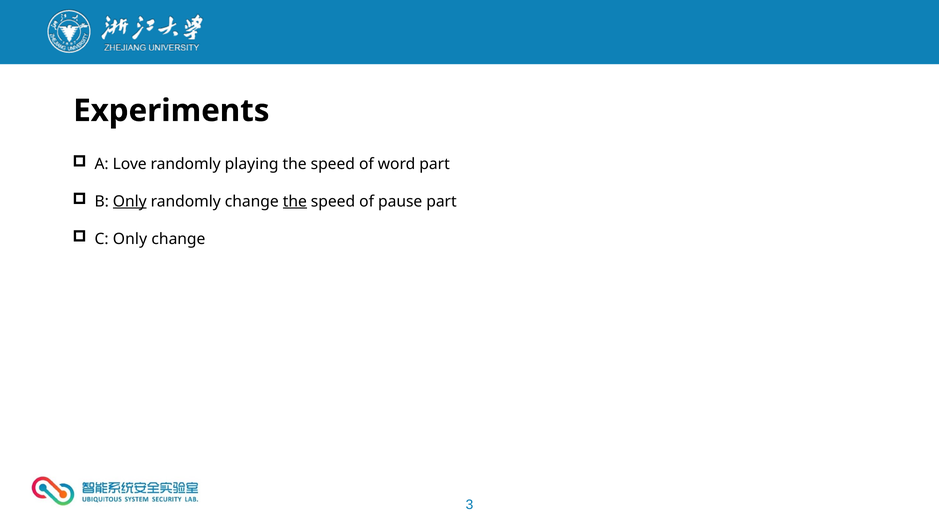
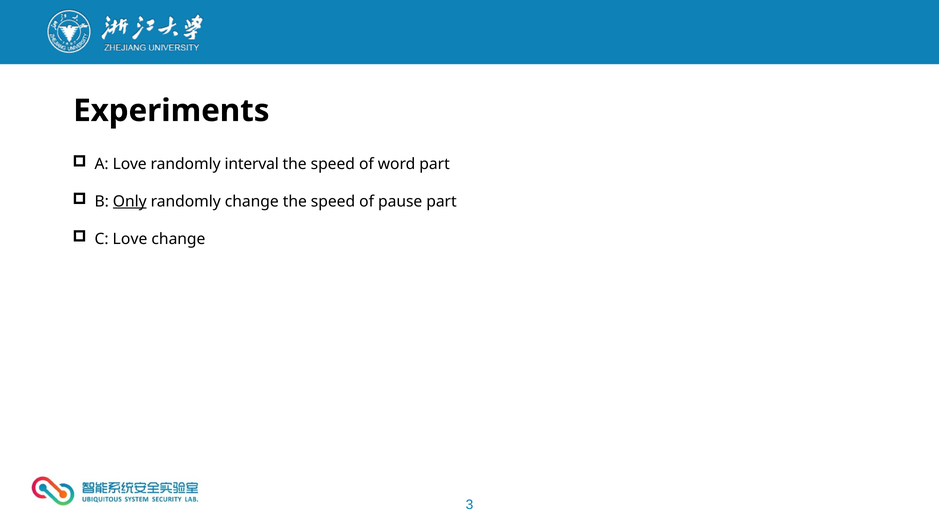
playing: playing -> interval
the at (295, 202) underline: present -> none
C Only: Only -> Love
